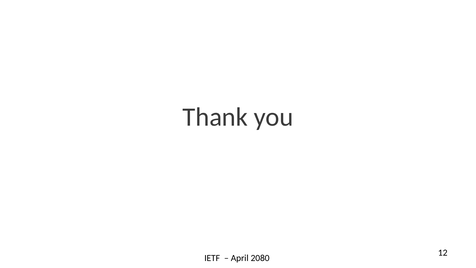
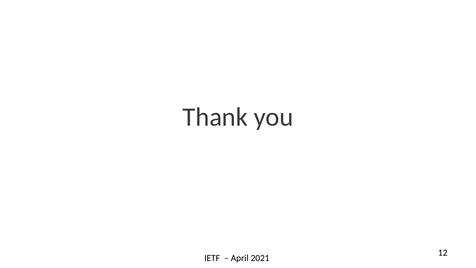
2080: 2080 -> 2021
